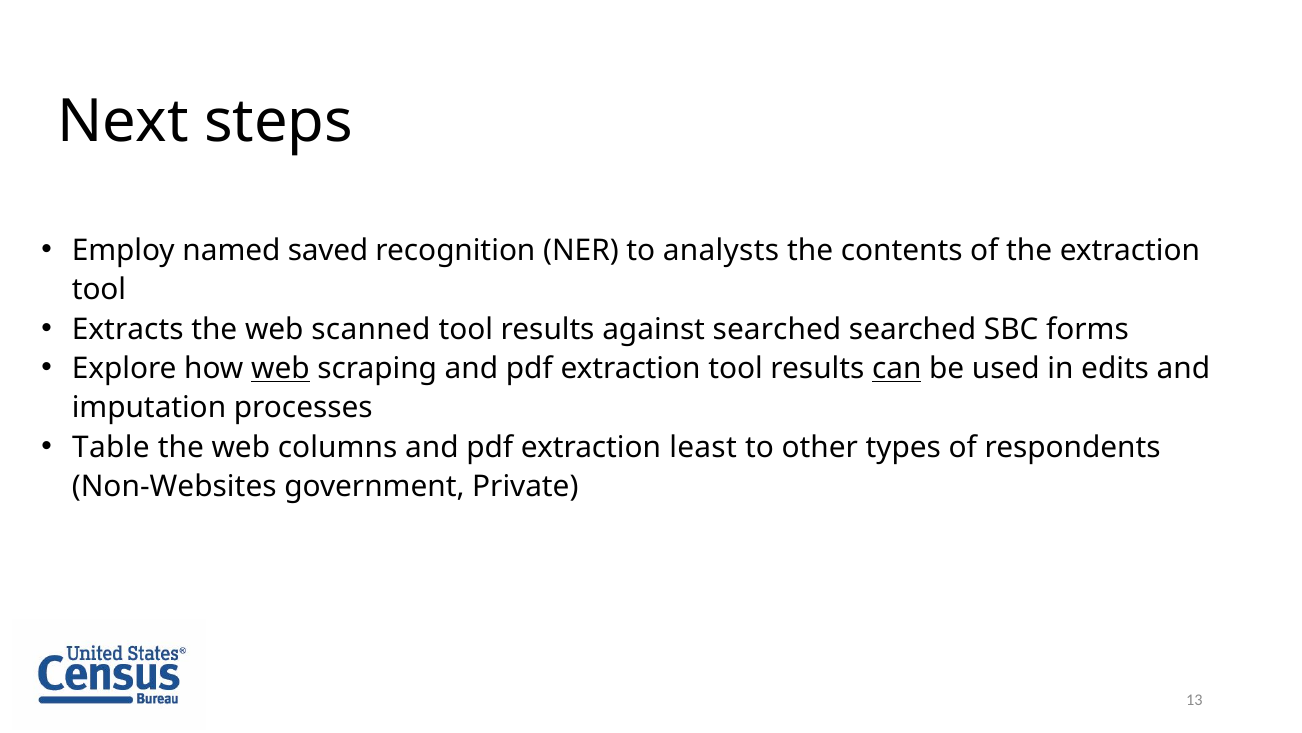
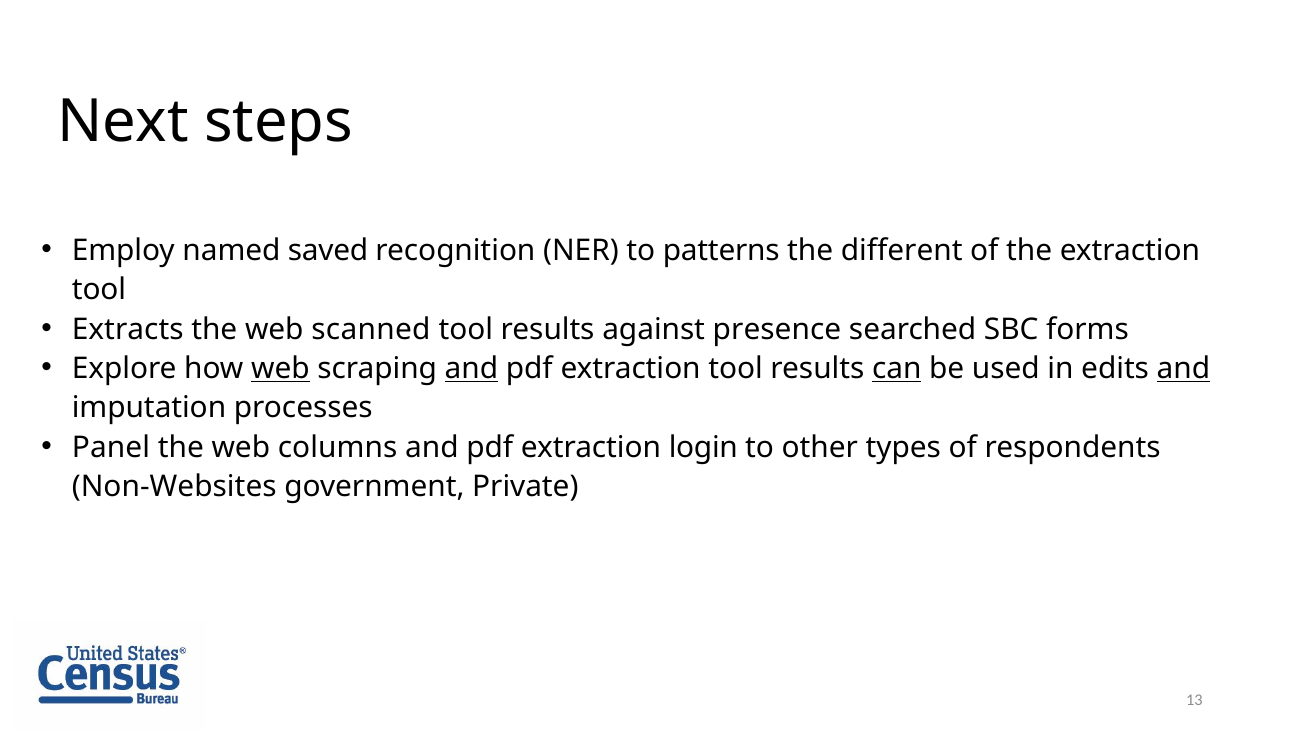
analysts: analysts -> patterns
contents: contents -> different
against searched: searched -> presence
and at (471, 368) underline: none -> present
and at (1183, 368) underline: none -> present
Table: Table -> Panel
least: least -> login
